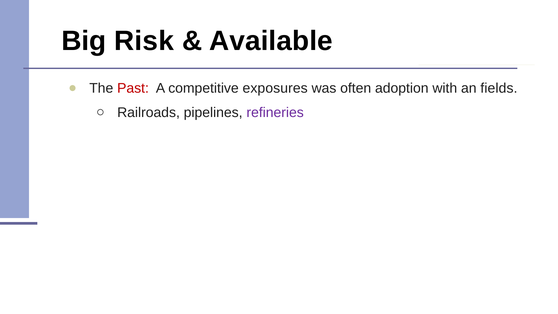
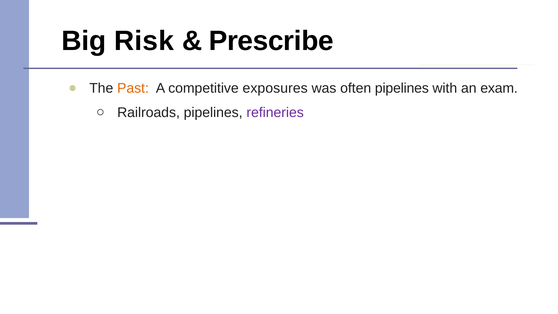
Available: Available -> Prescribe
Past colour: red -> orange
often adoption: adoption -> pipelines
fields: fields -> exam
